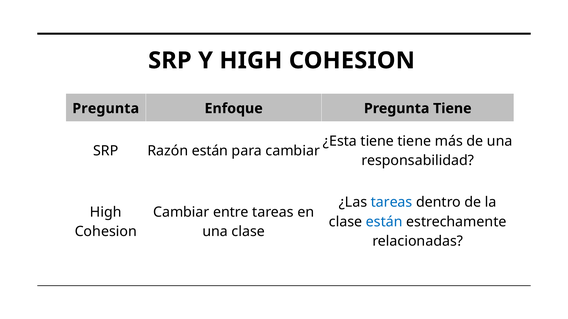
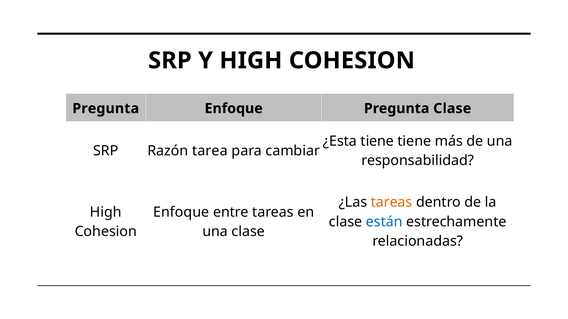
Pregunta Tiene: Tiene -> Clase
Razón están: están -> tarea
tareas at (392, 203) colour: blue -> orange
Cambiar at (181, 212): Cambiar -> Enfoque
